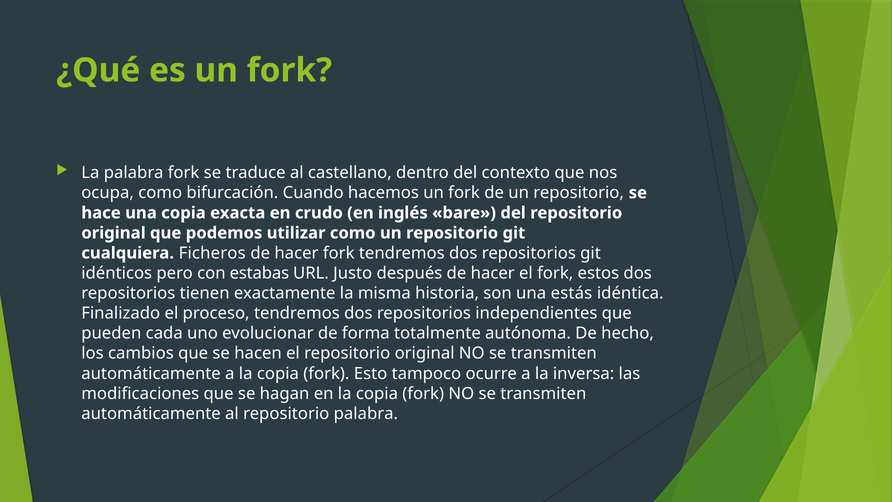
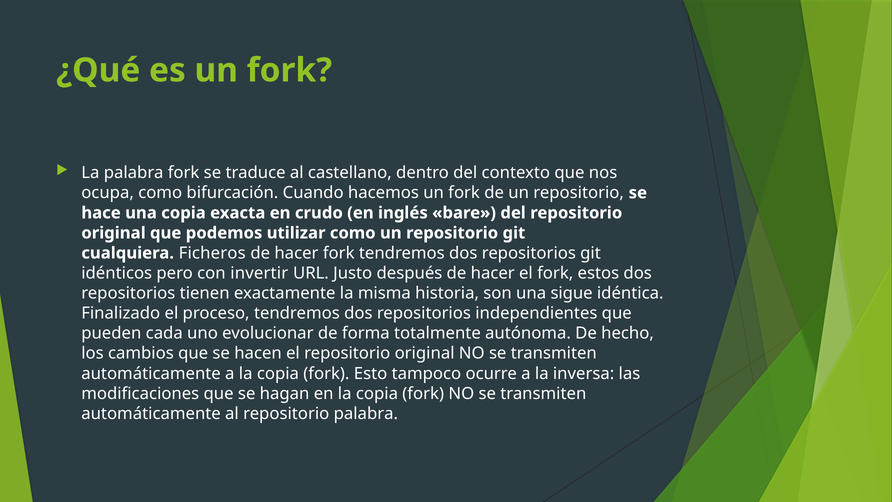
estabas: estabas -> invertir
estás: estás -> sigue
